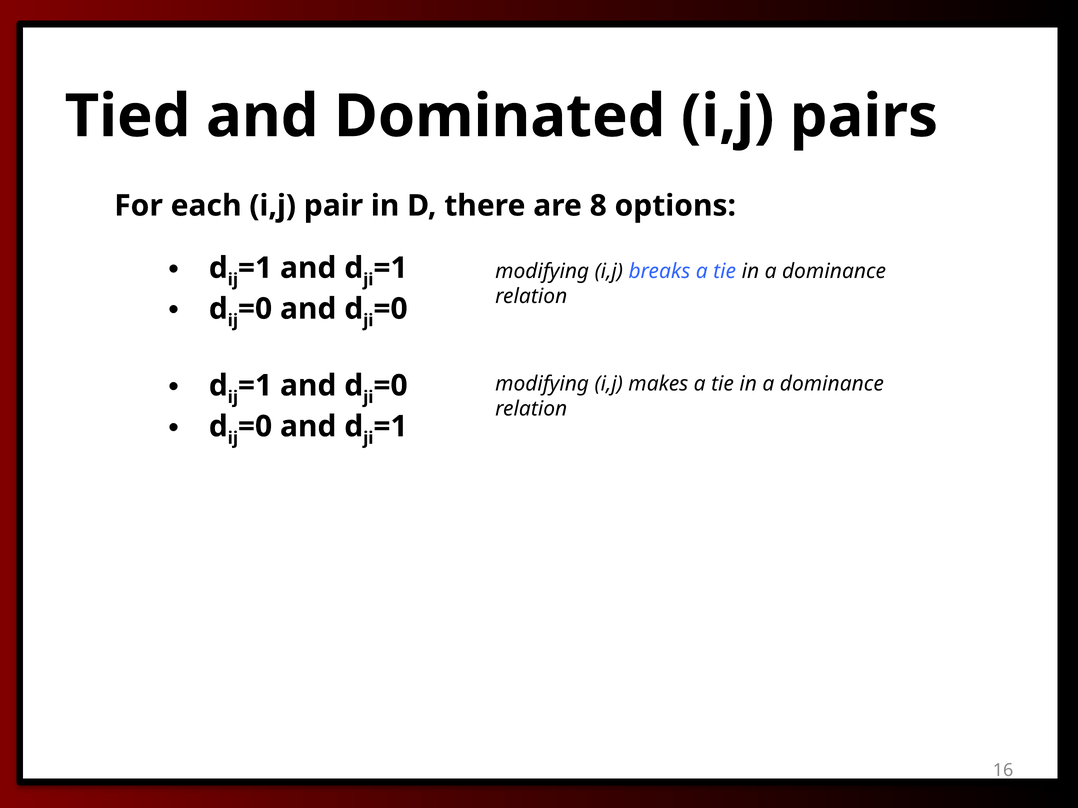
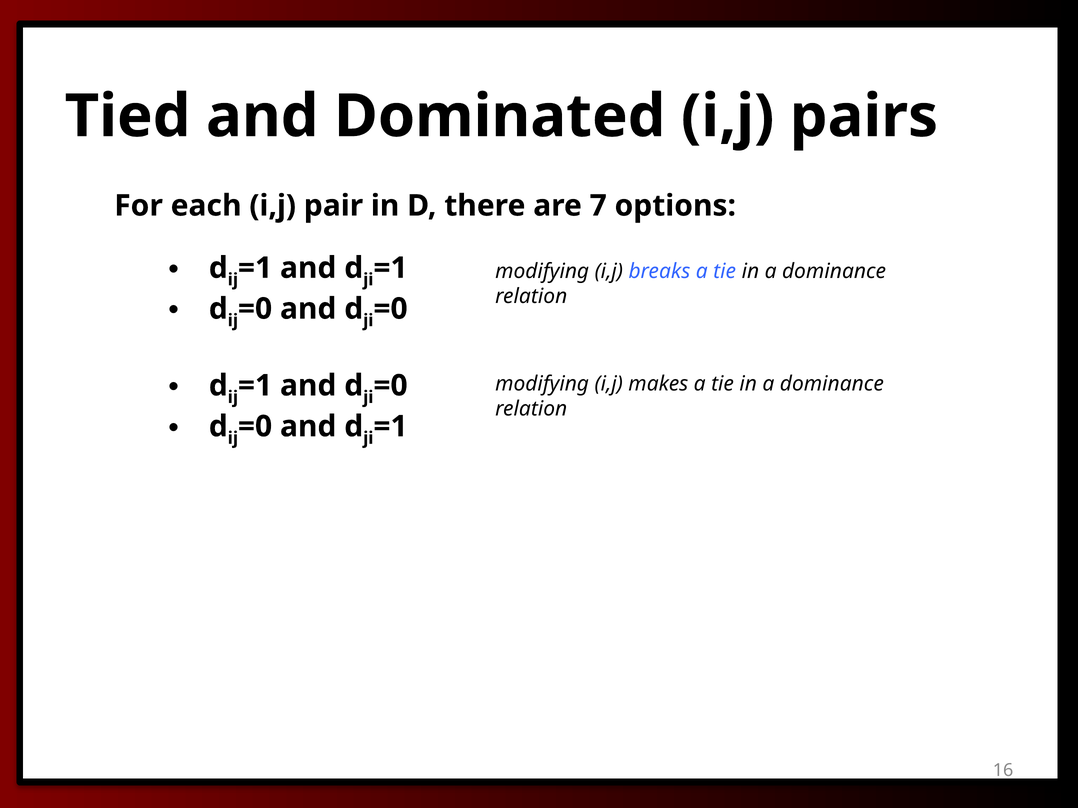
8: 8 -> 7
